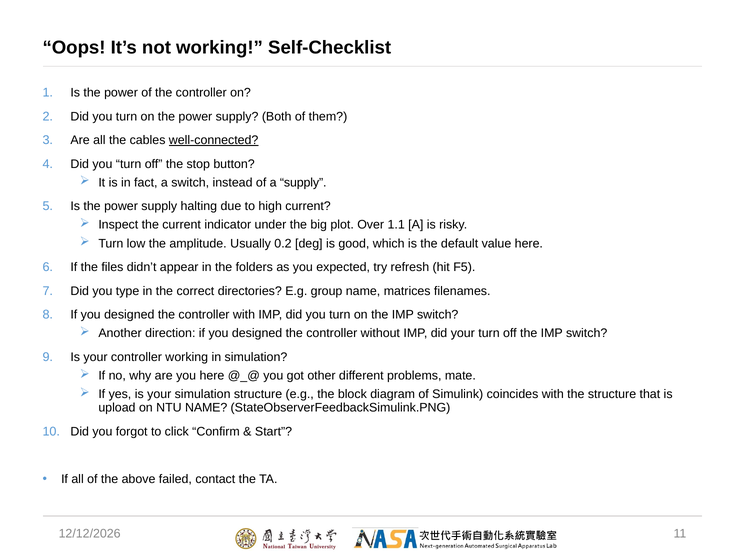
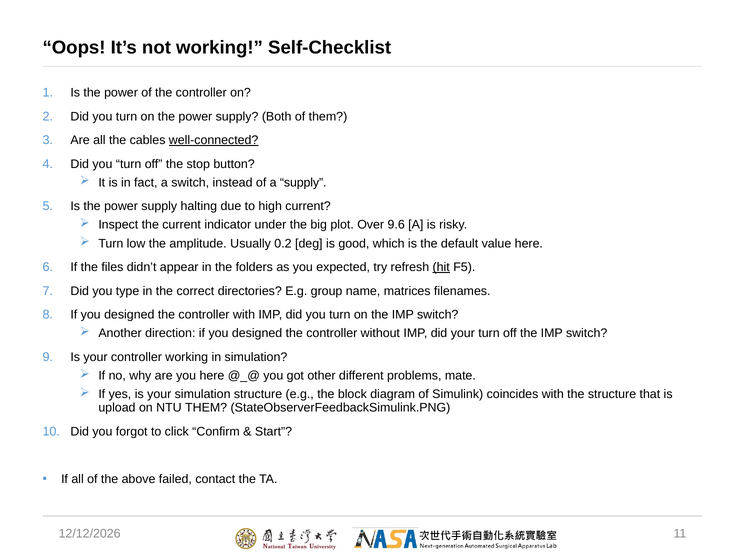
1.1: 1.1 -> 9.6
hit underline: none -> present
NTU NAME: NAME -> THEM
